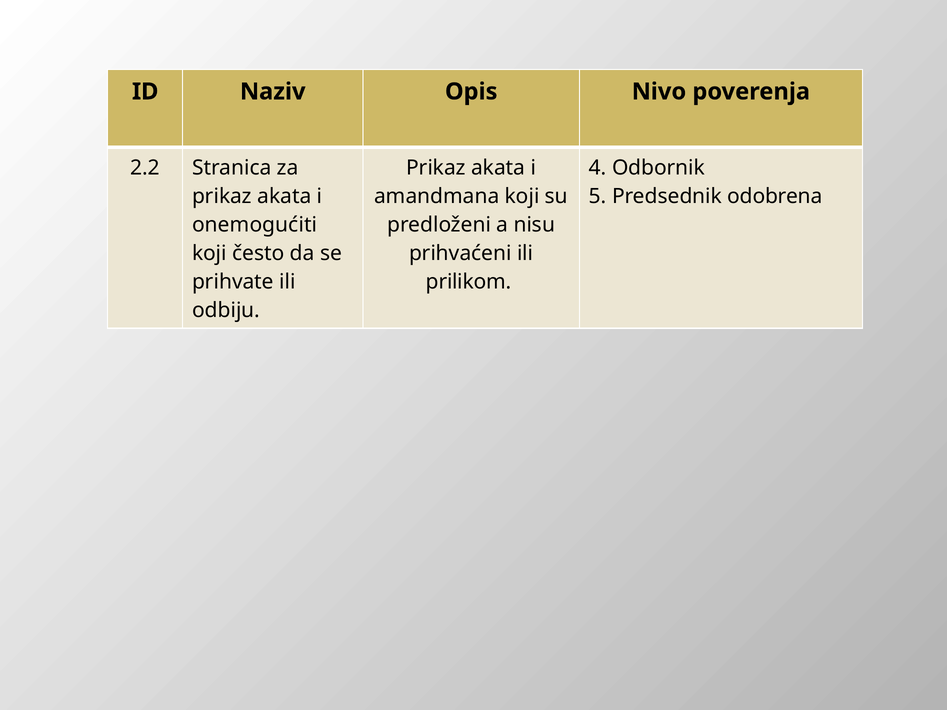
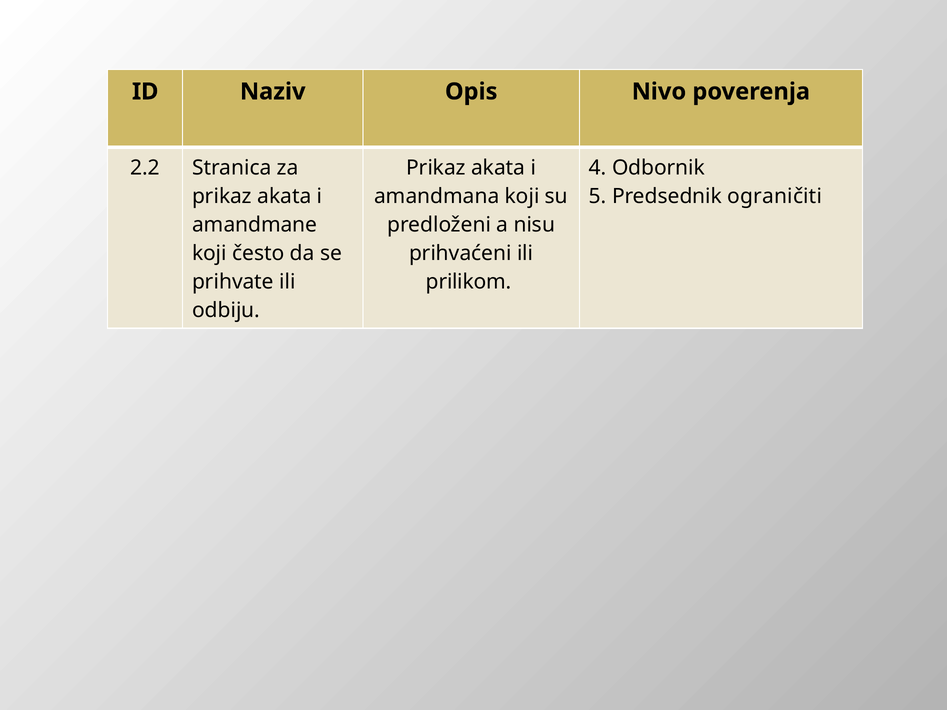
odobrena: odobrena -> ograničiti
onemogućiti: onemogućiti -> amandmane
